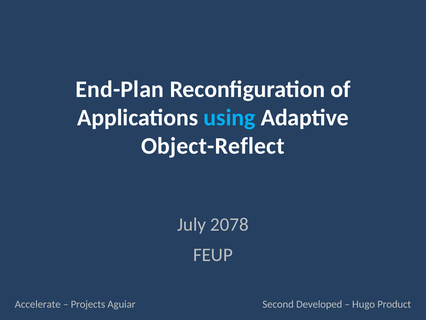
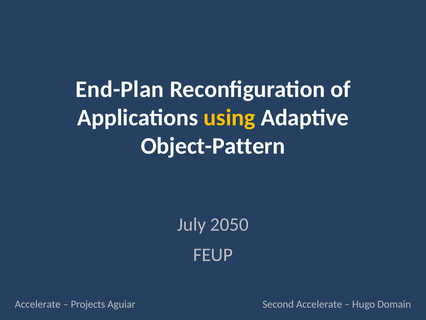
using colour: light blue -> yellow
Object-Reflect: Object-Reflect -> Object-Pattern
2078: 2078 -> 2050
Second Developed: Developed -> Accelerate
Product: Product -> Domain
